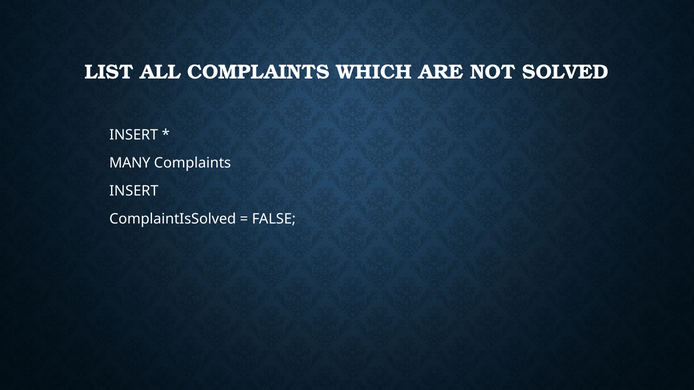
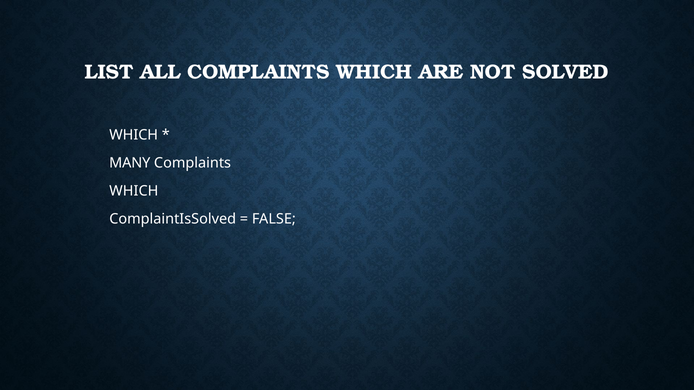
INSERT at (134, 135): INSERT -> WHICH
INSERT at (134, 191): INSERT -> WHICH
